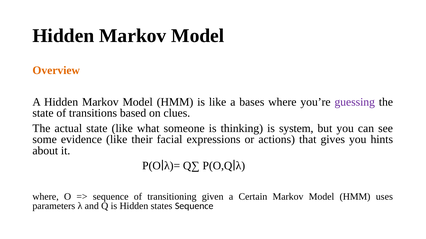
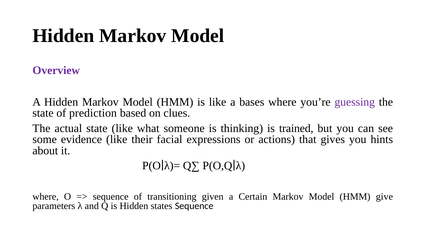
Overview colour: orange -> purple
transitions: transitions -> prediction
system: system -> trained
uses: uses -> give
